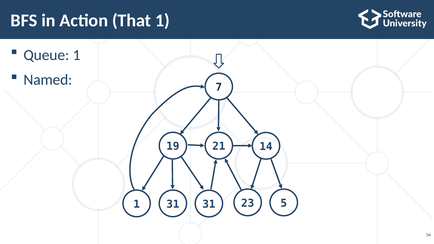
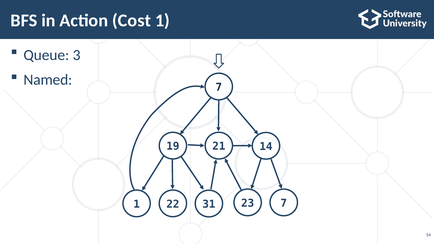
That: That -> Cost
Queue 1: 1 -> 3
23 5: 5 -> 7
1 31: 31 -> 22
